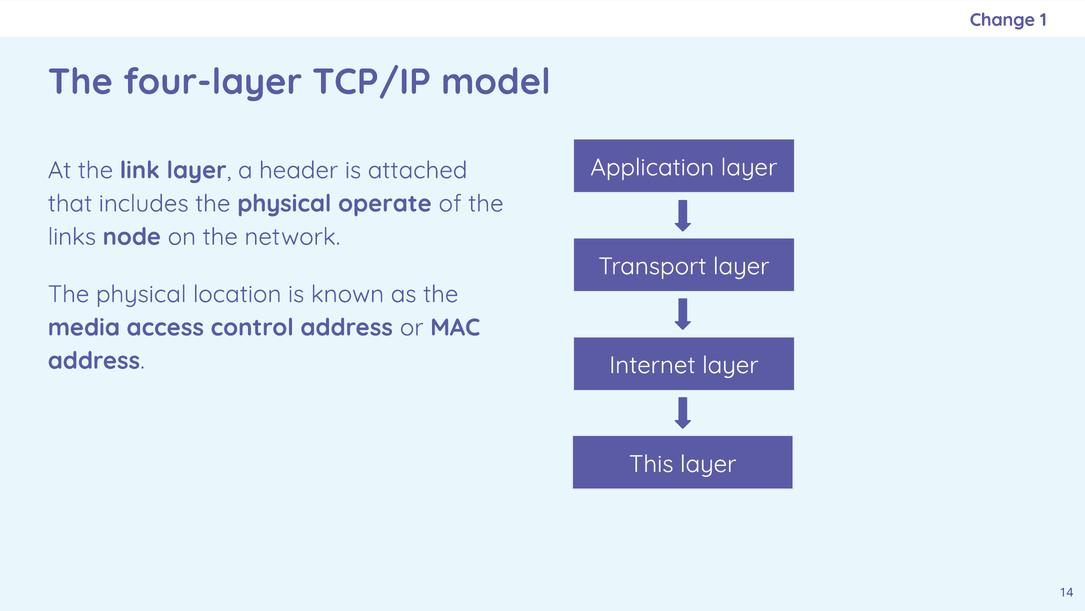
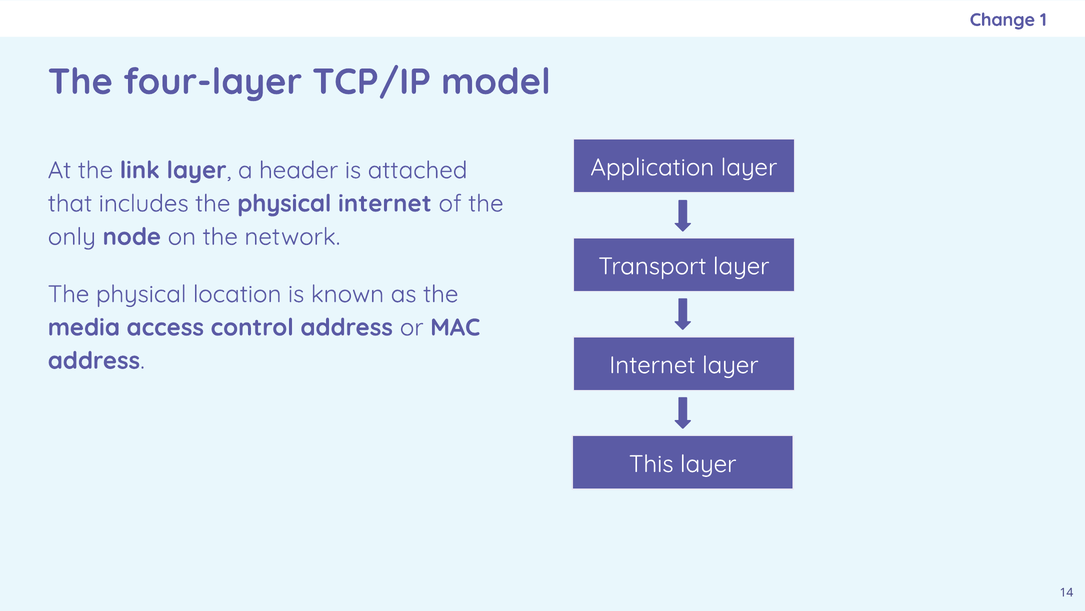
physical operate: operate -> internet
links: links -> only
